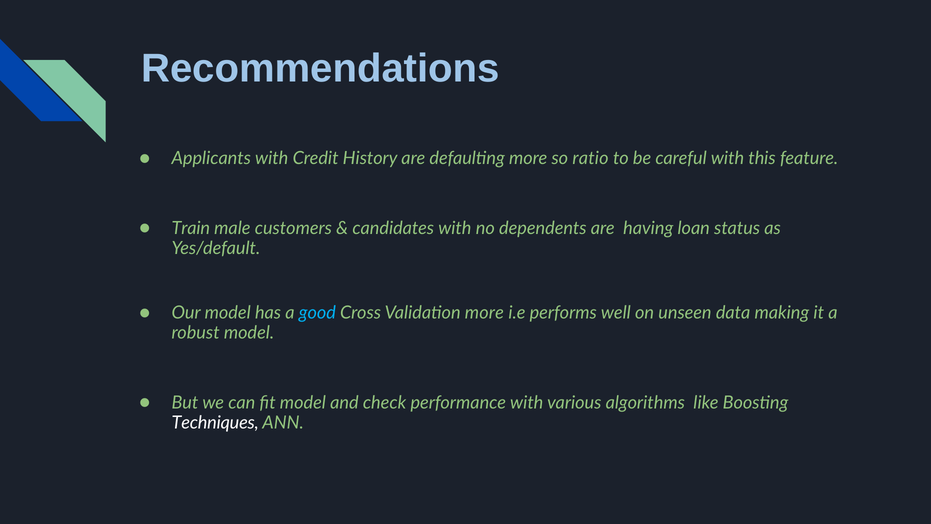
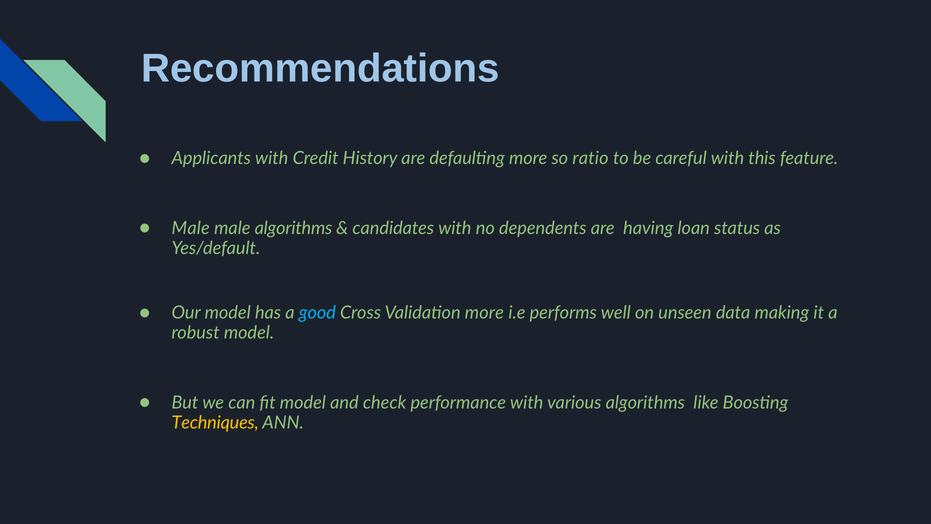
Train at (191, 228): Train -> Male
male customers: customers -> algorithms
Techniques colour: white -> yellow
